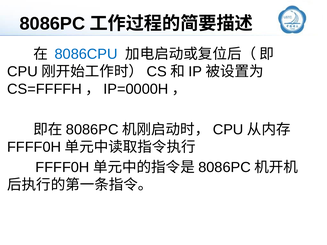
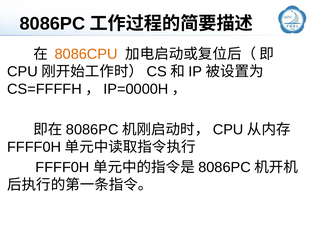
8086CPU colour: blue -> orange
